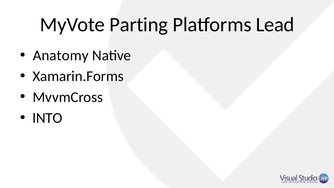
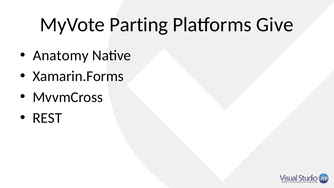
Lead: Lead -> Give
INTO: INTO -> REST
